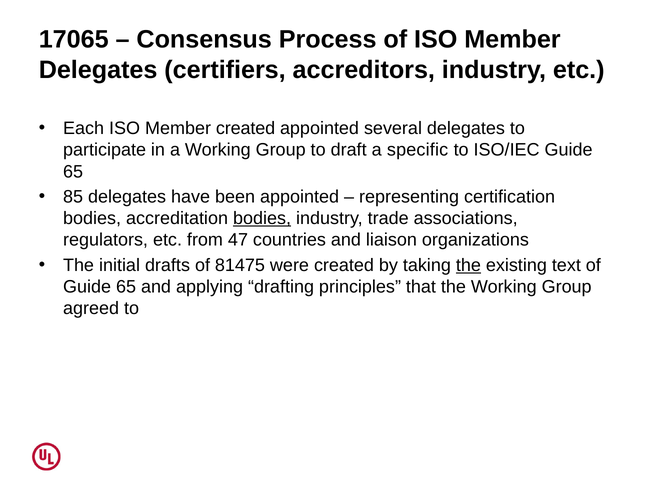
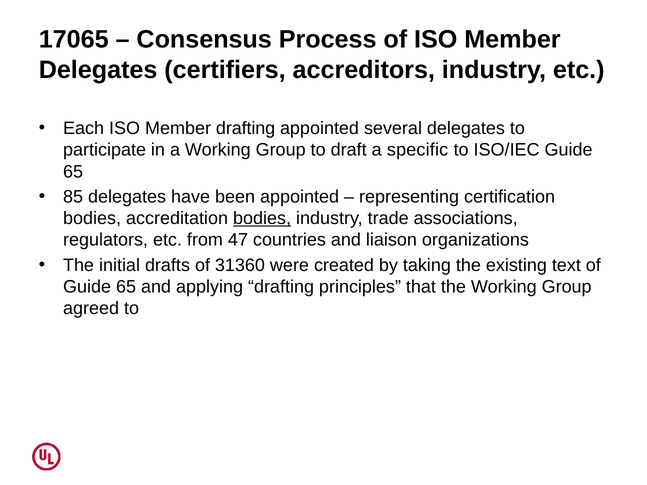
Member created: created -> drafting
81475: 81475 -> 31360
the at (468, 265) underline: present -> none
